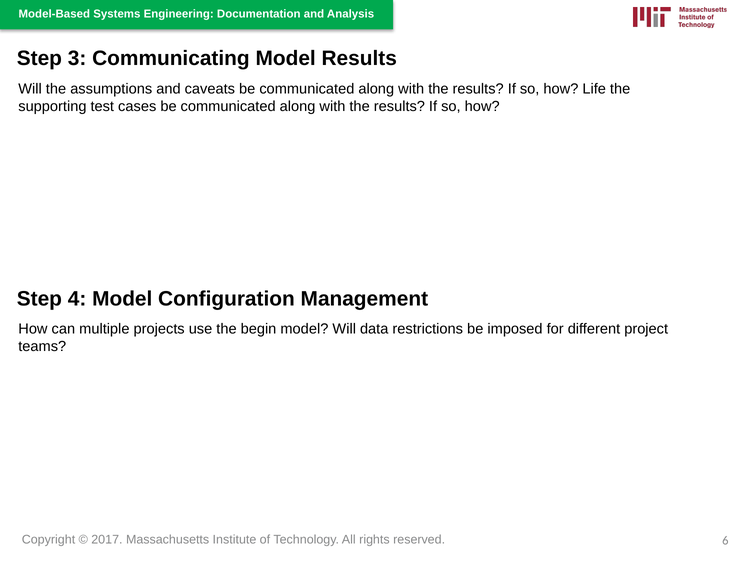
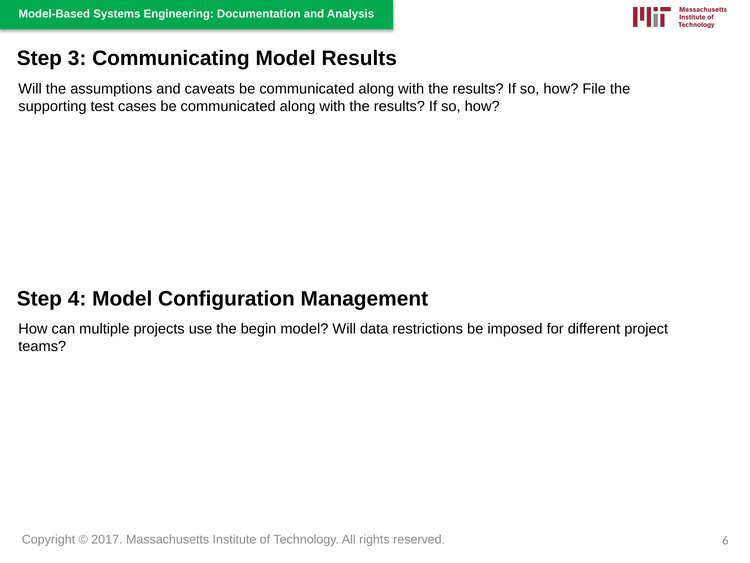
Life: Life -> File
